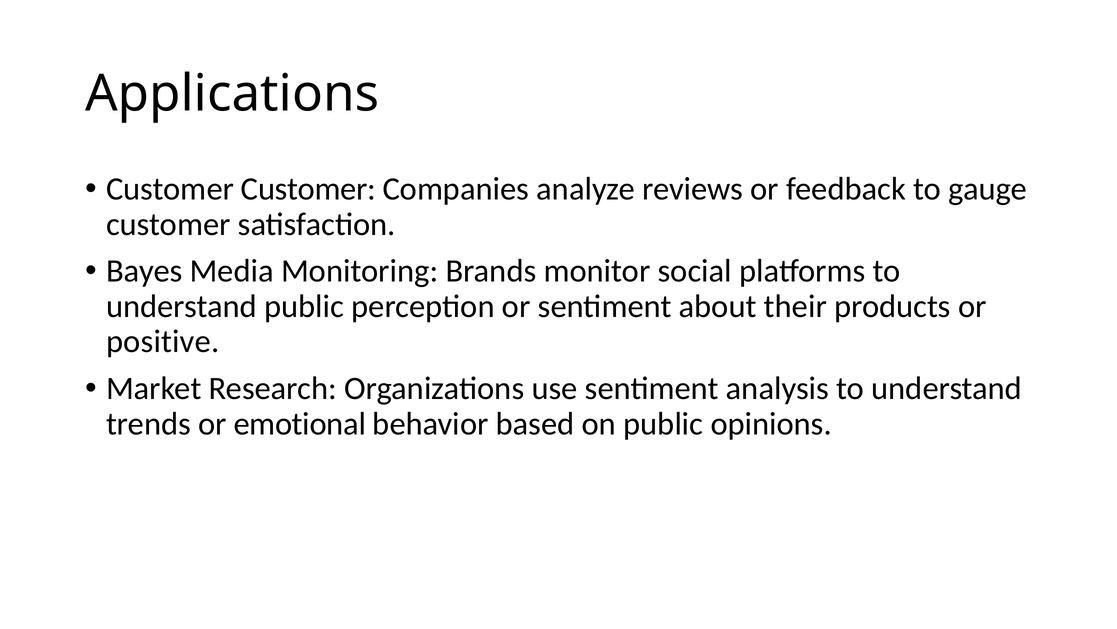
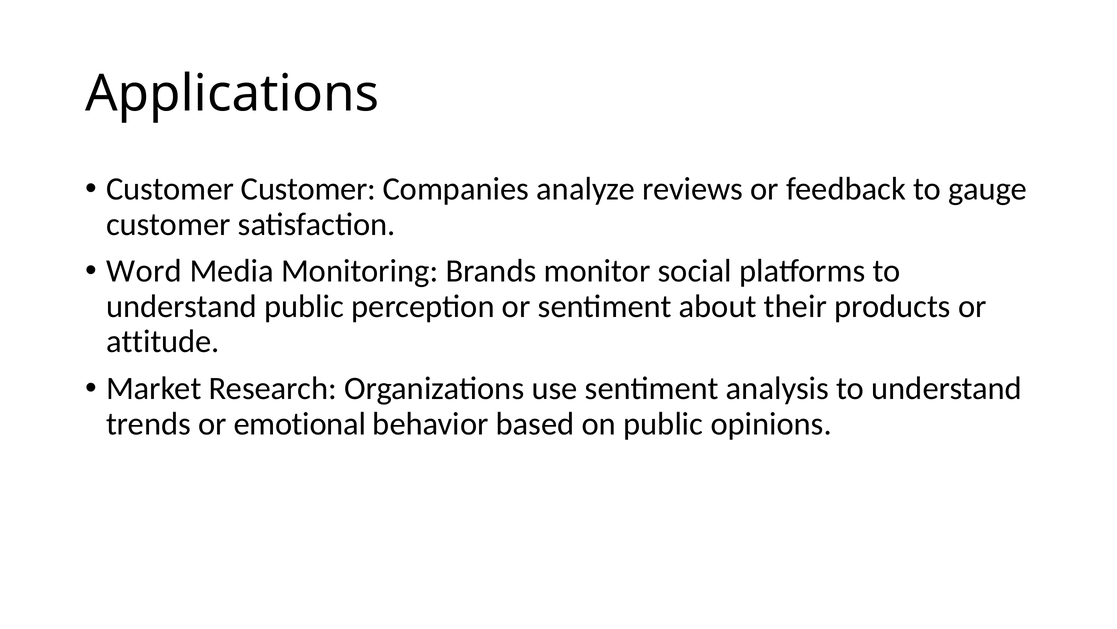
Bayes: Bayes -> Word
positive: positive -> attitude
